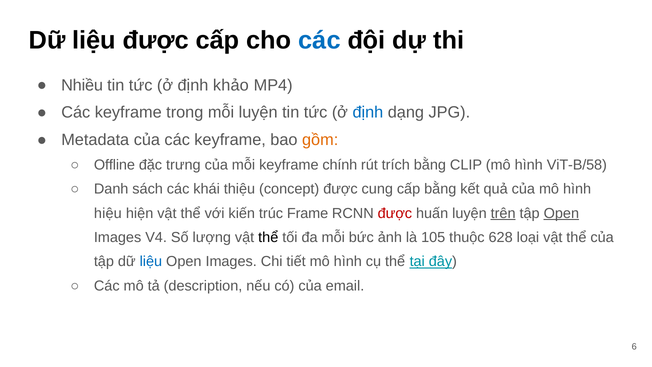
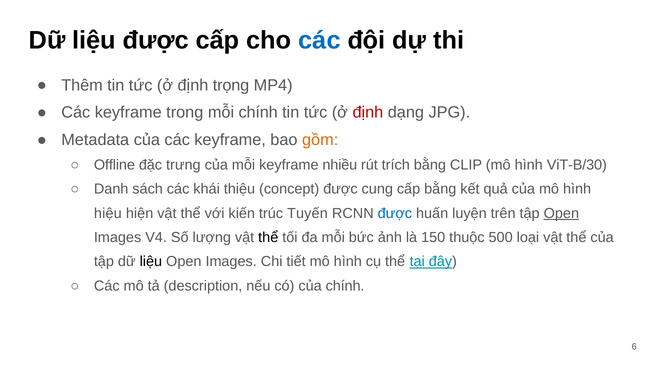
Nhiều: Nhiều -> Thêm
khảo: khảo -> trọng
mỗi luyện: luyện -> chính
định at (368, 112) colour: blue -> red
chính: chính -> nhiều
ViT-B/58: ViT-B/58 -> ViT-B/30
Frame: Frame -> Tuyến
được at (395, 213) colour: red -> blue
trên underline: present -> none
105: 105 -> 150
628: 628 -> 500
liệu at (151, 261) colour: blue -> black
của email: email -> chính
